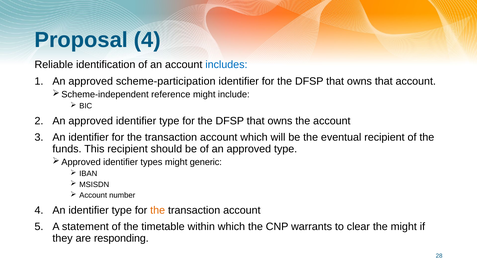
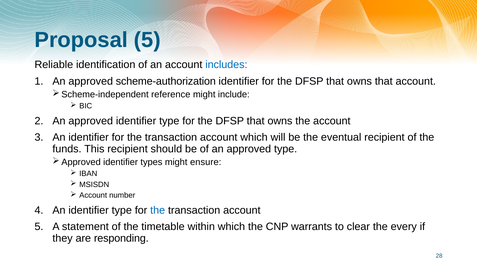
Proposal 4: 4 -> 5
scheme-participation: scheme-participation -> scheme-authorization
generic: generic -> ensure
the at (158, 210) colour: orange -> blue
the might: might -> every
